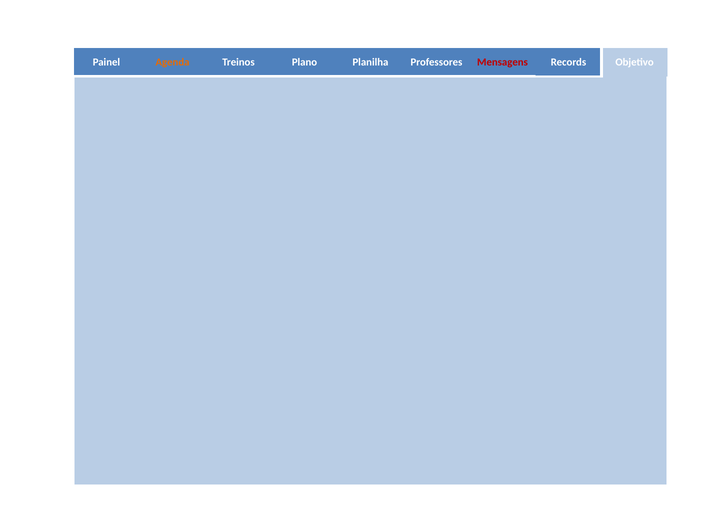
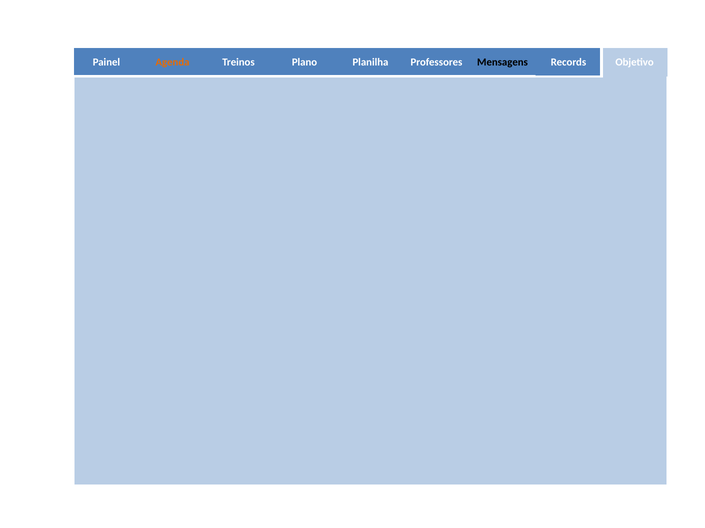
Mensagens colour: red -> black
